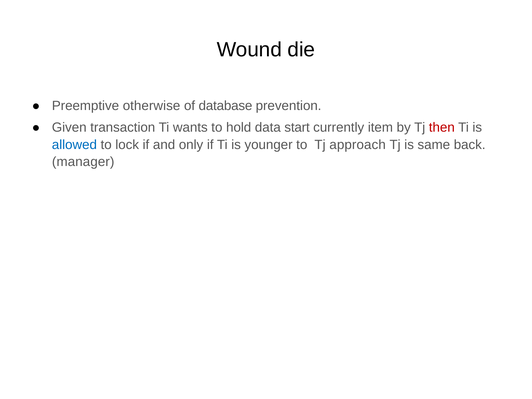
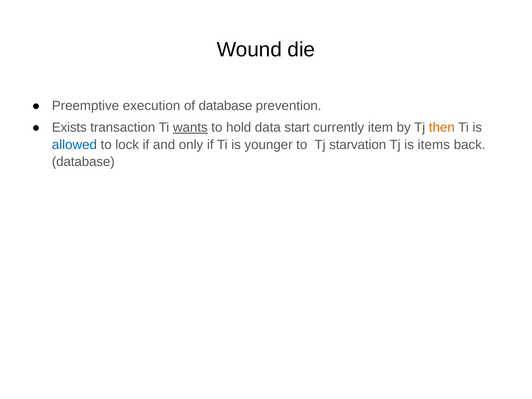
otherwise: otherwise -> execution
Given: Given -> Exists
wants underline: none -> present
then colour: red -> orange
approach: approach -> starvation
same: same -> items
manager at (83, 162): manager -> database
